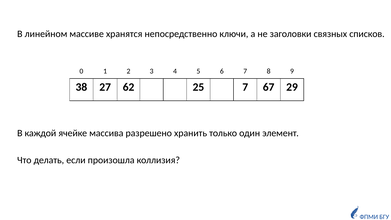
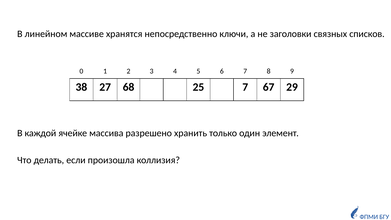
62: 62 -> 68
